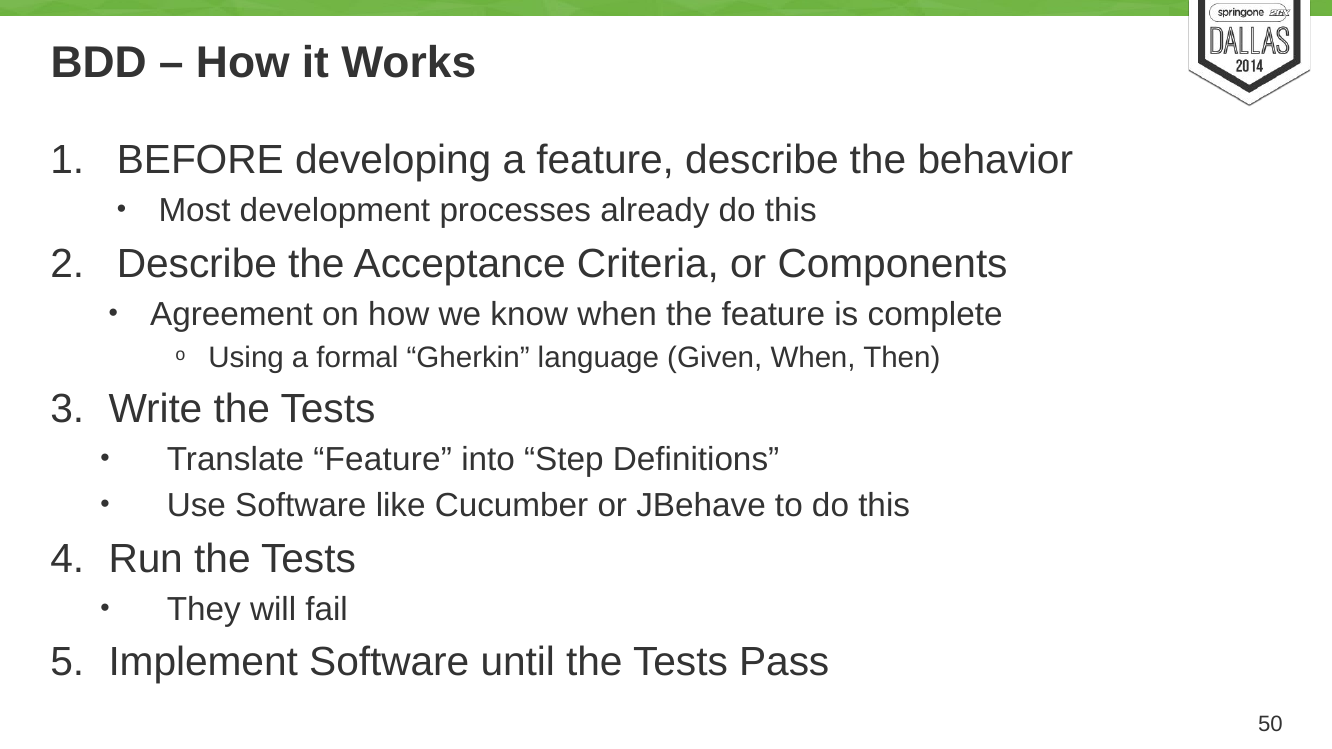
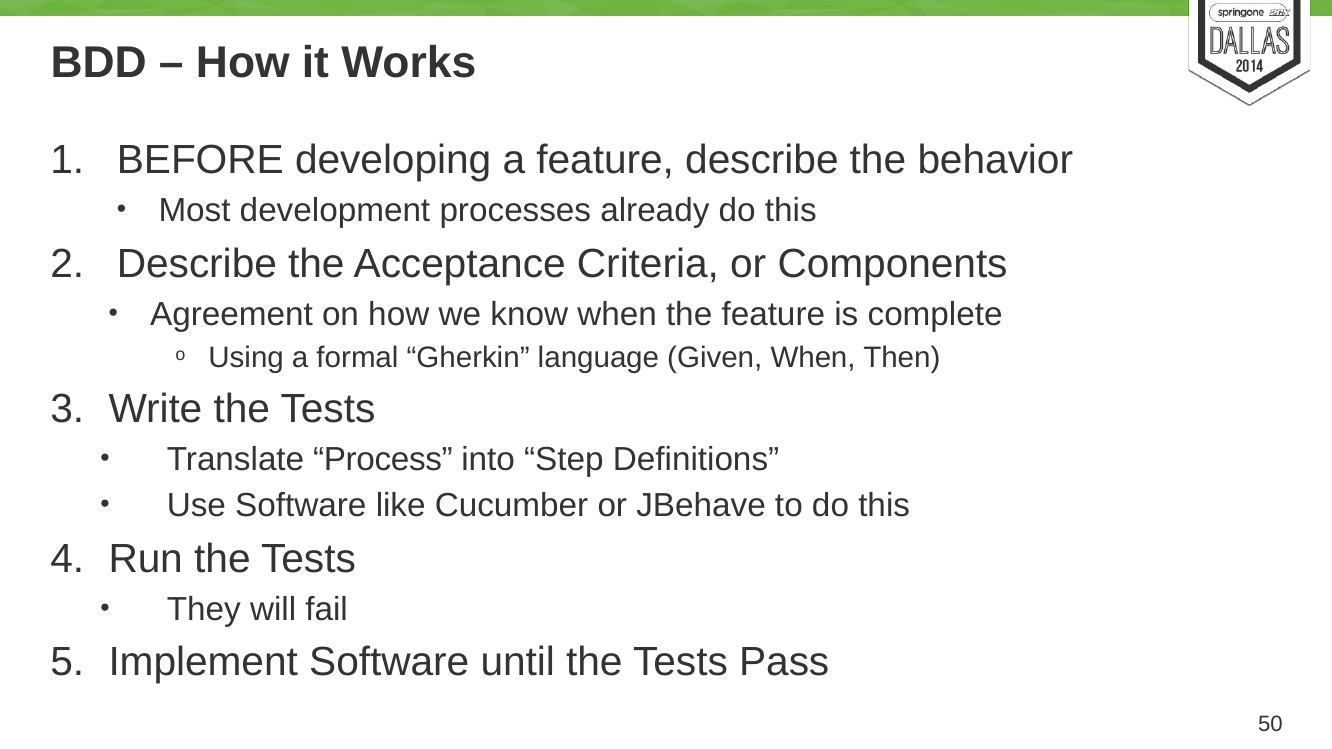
Translate Feature: Feature -> Process
